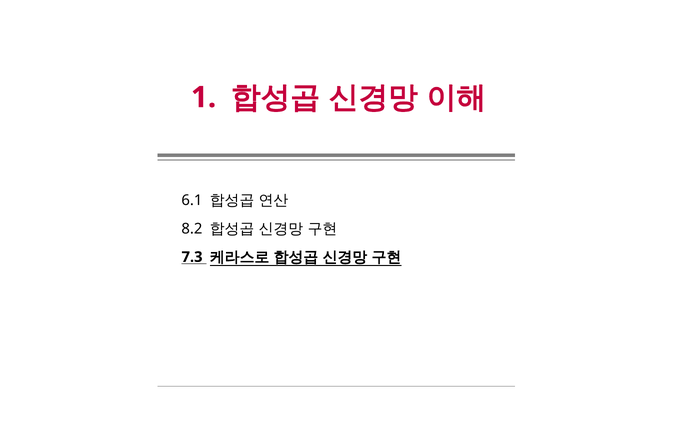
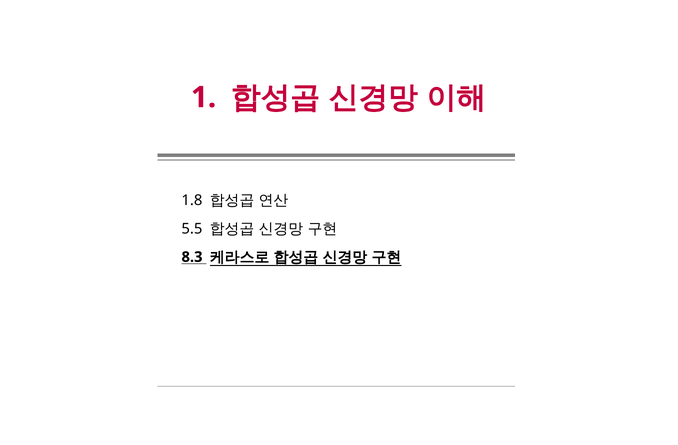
6.1: 6.1 -> 1.8
8.2: 8.2 -> 5.5
7.3: 7.3 -> 8.3
